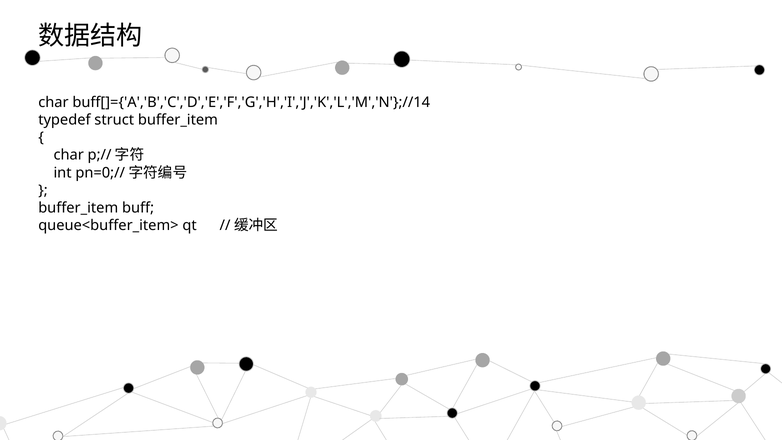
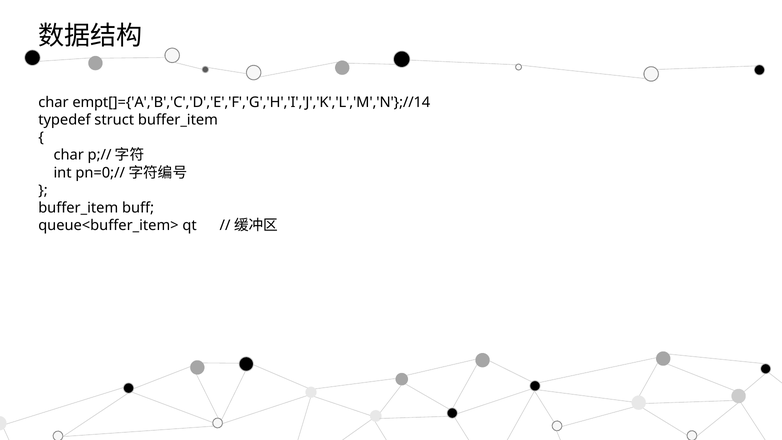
buff[]={'A','B','C','D','E','F','G','H','I','J','K','L','M','N'};//14: buff[]={'A','B','C','D','E','F','G','H','I','J','K','L','M','N'};//14 -> empt[]={'A','B','C','D','E','F','G','H','I','J','K','L','M','N'};//14
